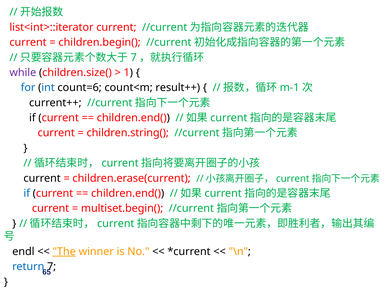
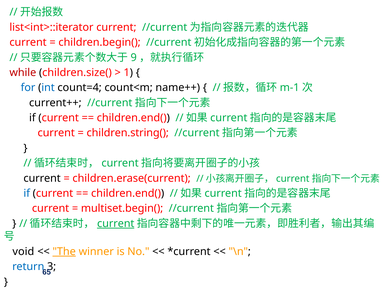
7 at (134, 57): 7 -> 9
while colour: purple -> red
count=6: count=6 -> count=4
result++: result++ -> name++
current at (116, 223) underline: none -> present
endl: endl -> void
return 7: 7 -> 3
